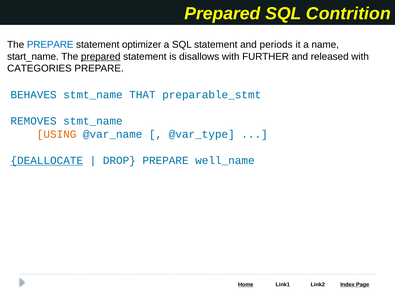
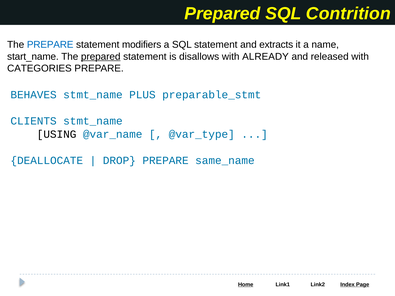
optimizer: optimizer -> modifiers
periods: periods -> extracts
FURTHER: FURTHER -> ALREADY
THAT: THAT -> PLUS
REMOVES: REMOVES -> CLIENTS
USING colour: orange -> black
DEALLOCATE underline: present -> none
well_name: well_name -> same_name
